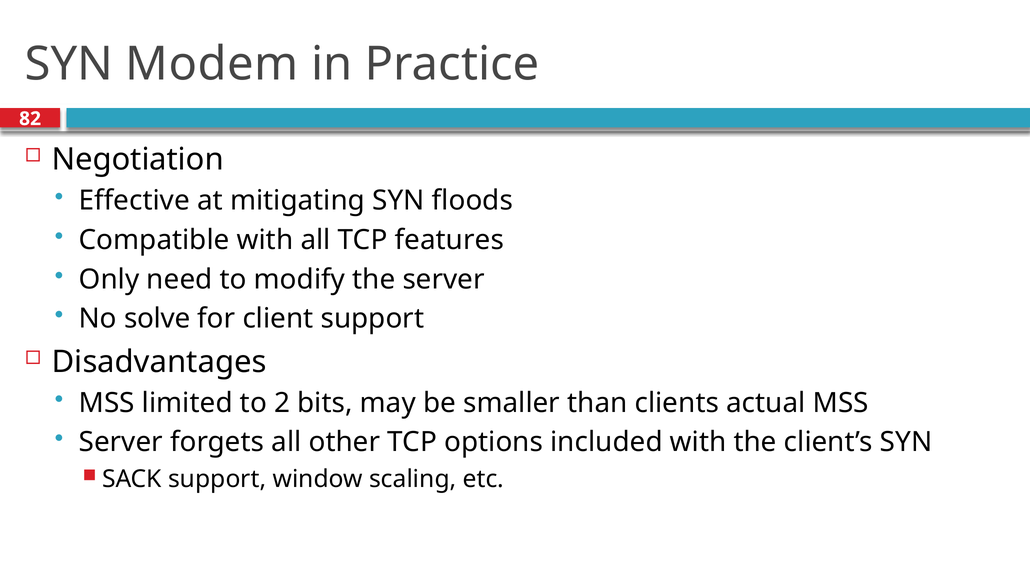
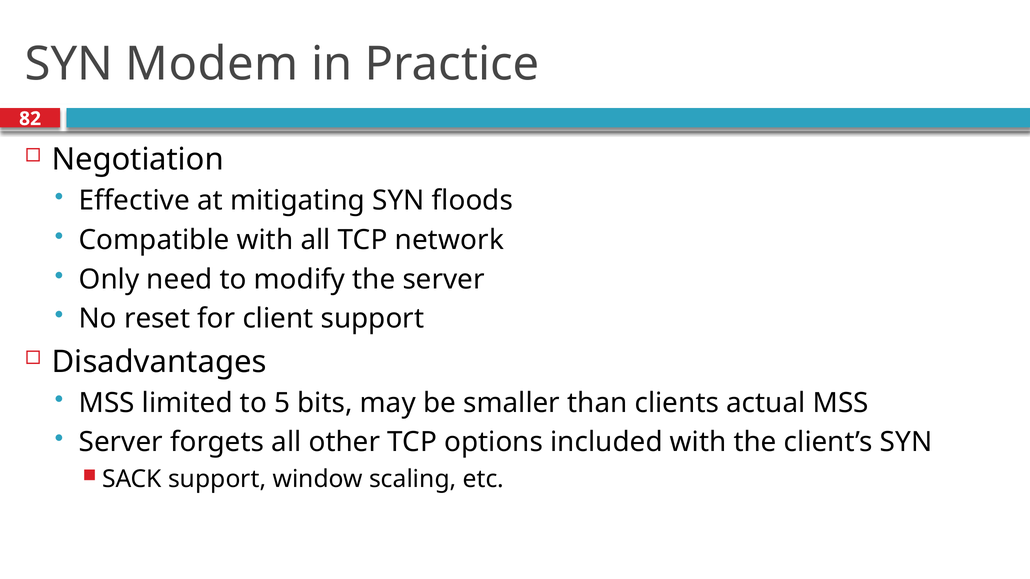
features: features -> network
solve: solve -> reset
2: 2 -> 5
